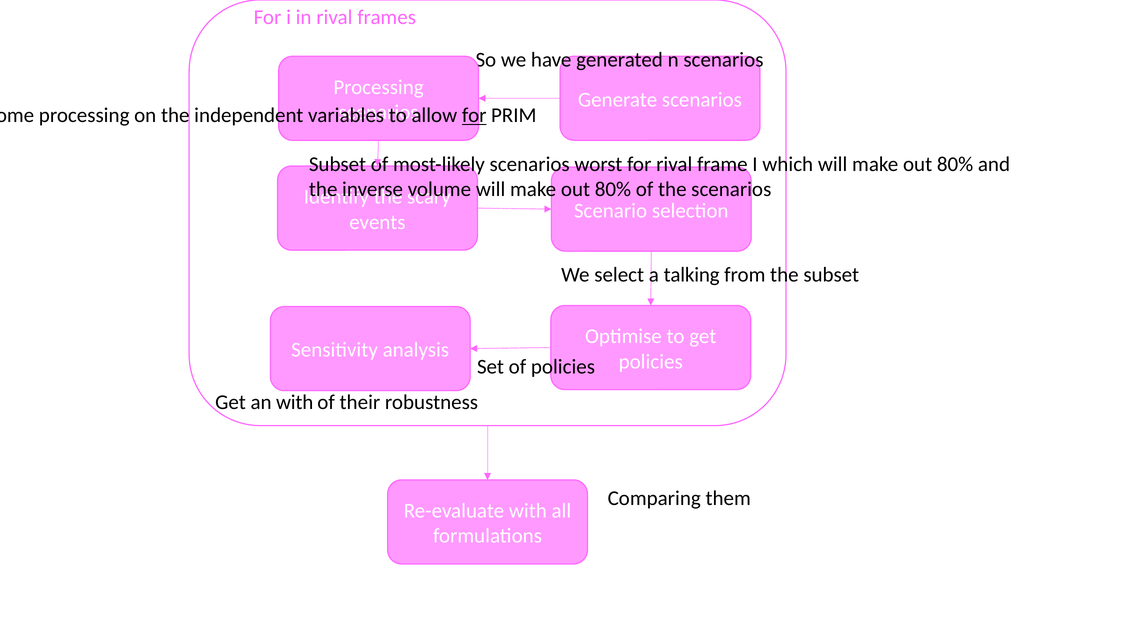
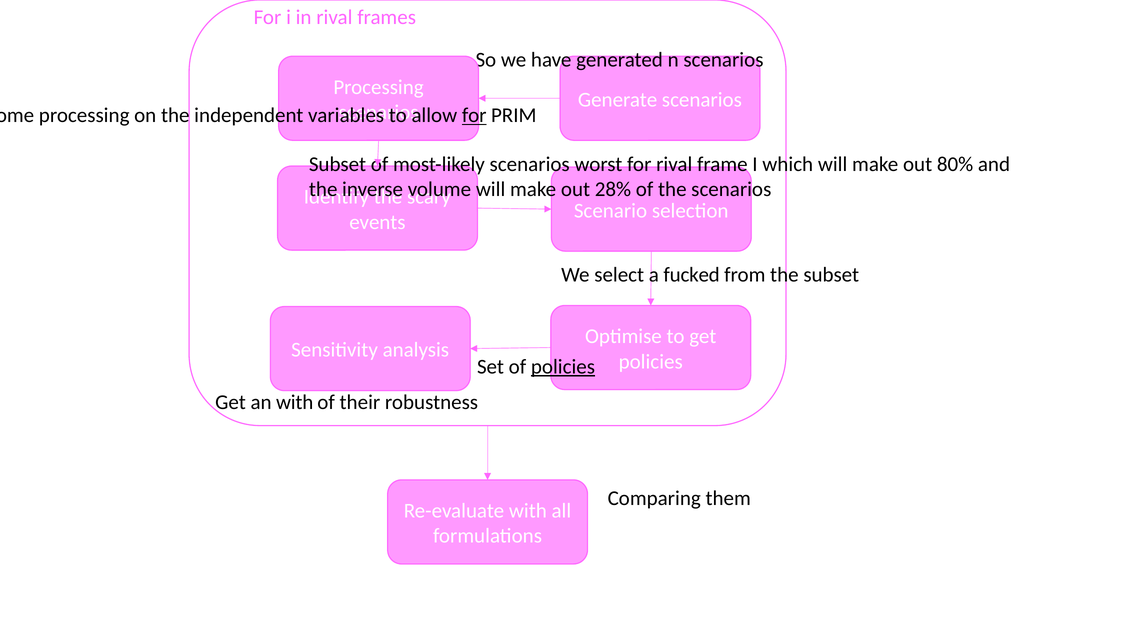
80% at (613, 189): 80% -> 28%
talking: talking -> fucked
policies at (563, 366) underline: none -> present
